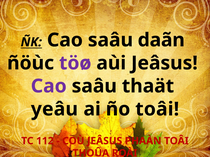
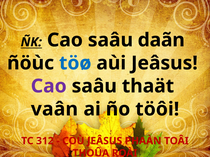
töø colour: purple -> blue
yeâu: yeâu -> vaân
ño toâi: toâi -> töôi
112: 112 -> 312
